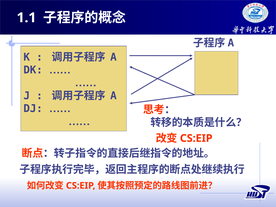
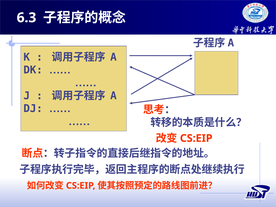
1.1: 1.1 -> 6.3
